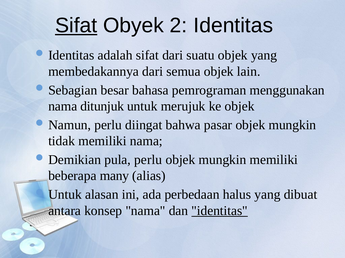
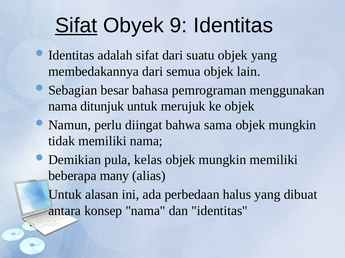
2: 2 -> 9
pasar: pasar -> sama
pula perlu: perlu -> kelas
identitas at (220, 211) underline: present -> none
